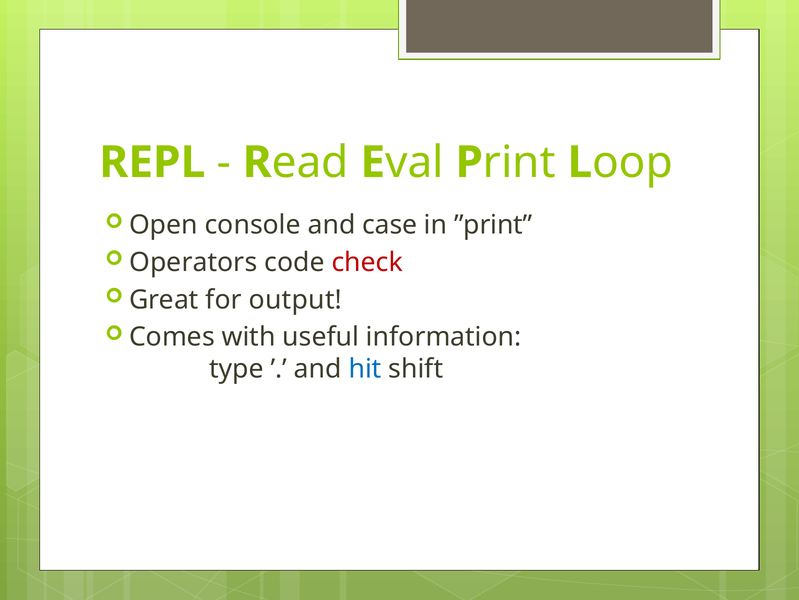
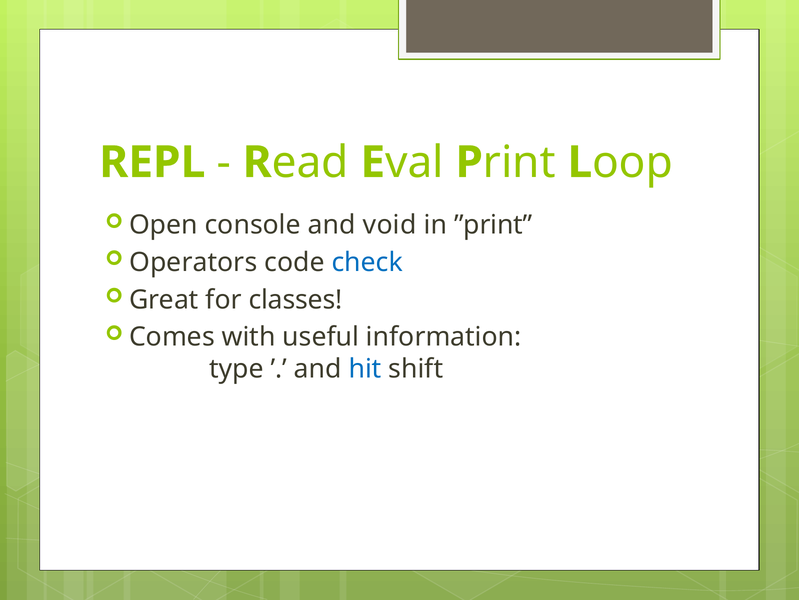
case: case -> void
check colour: red -> blue
output: output -> classes
